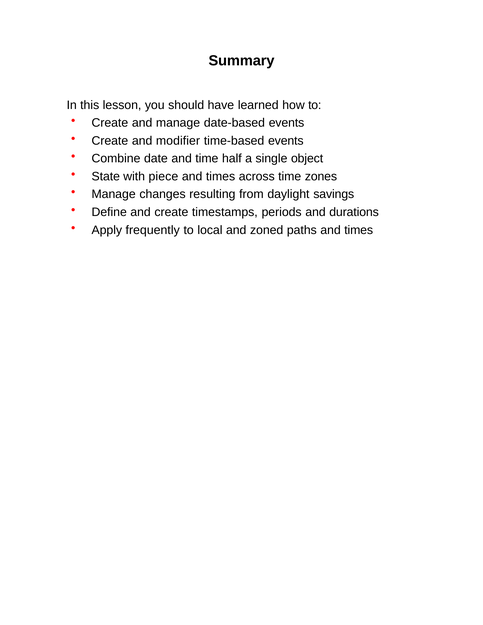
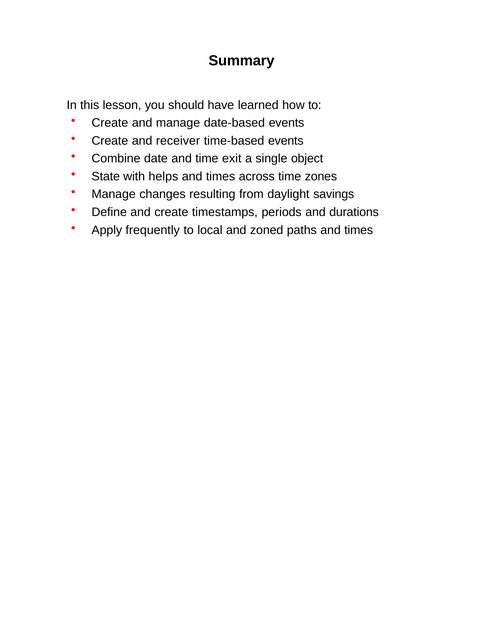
modifier: modifier -> receiver
half: half -> exit
piece: piece -> helps
